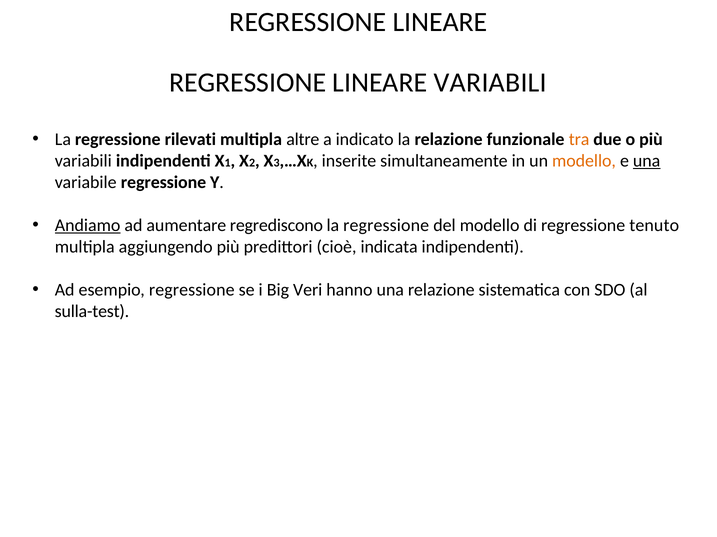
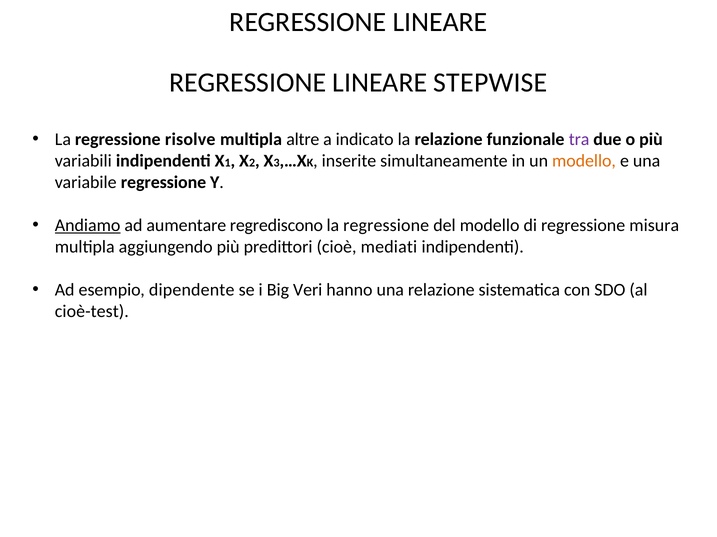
LINEARE VARIABILI: VARIABILI -> STEPWISE
rilevati: rilevati -> risolve
tra colour: orange -> purple
una at (647, 161) underline: present -> none
tenuto: tenuto -> misura
indicata: indicata -> mediati
esempio regressione: regressione -> dipendente
sulla-test: sulla-test -> cioè-test
